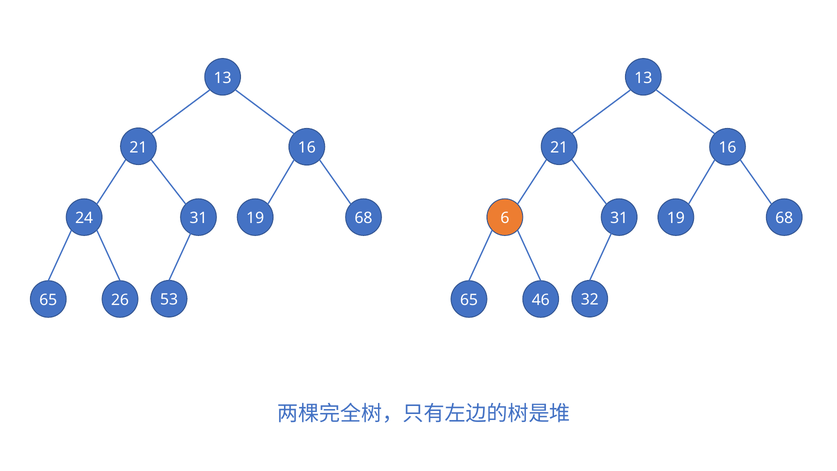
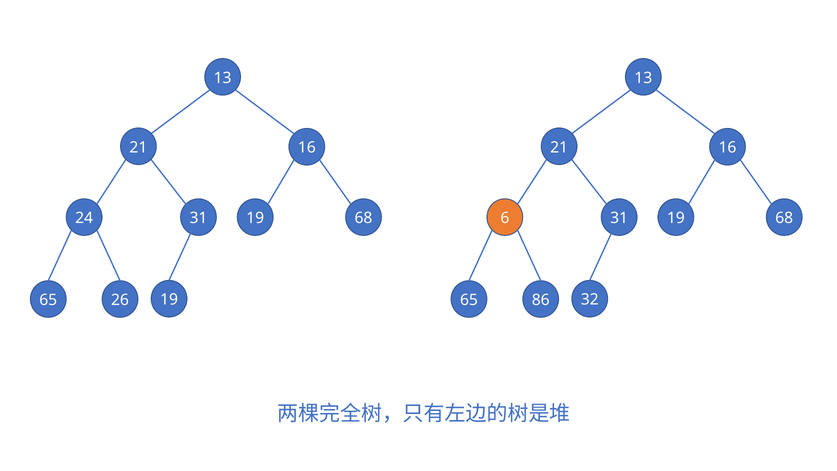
26 53: 53 -> 19
46: 46 -> 86
